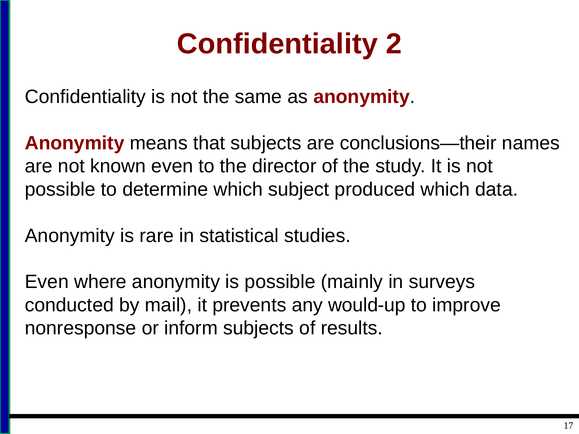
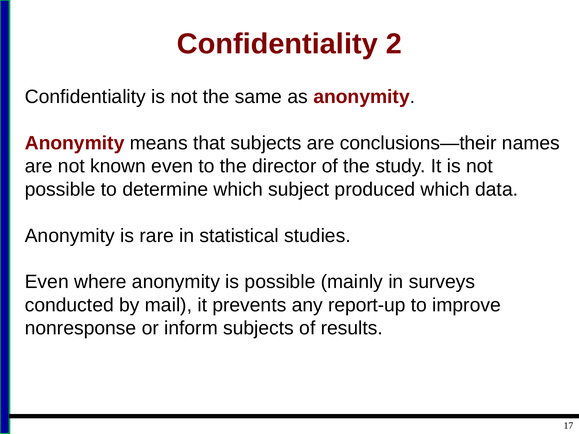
would-up: would-up -> report-up
